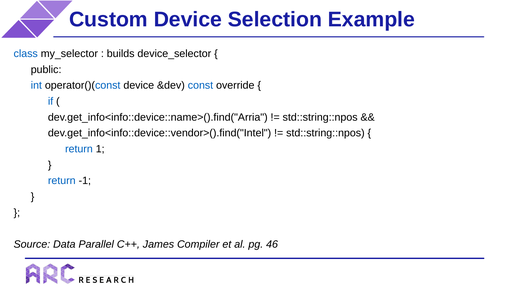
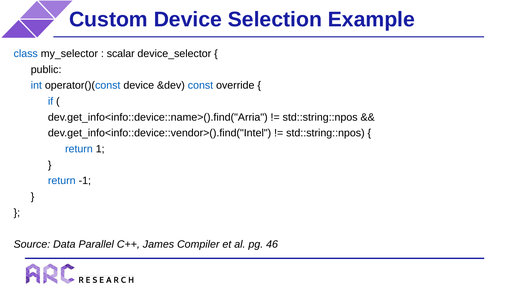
builds: builds -> scalar
